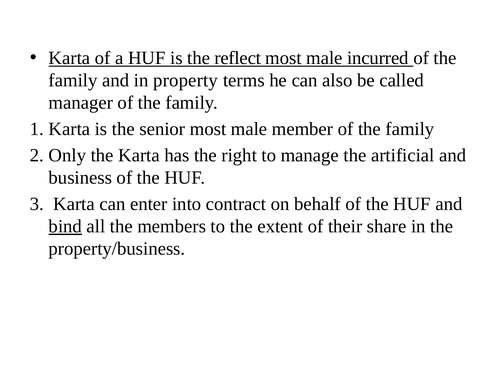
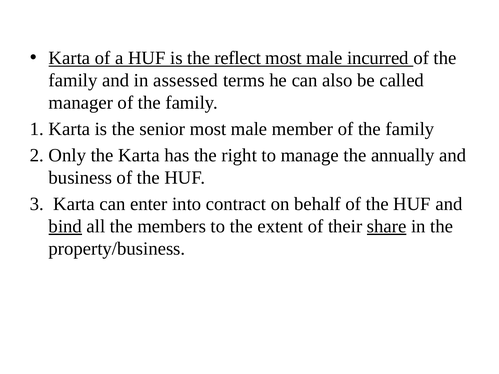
property: property -> assessed
artificial: artificial -> annually
share underline: none -> present
